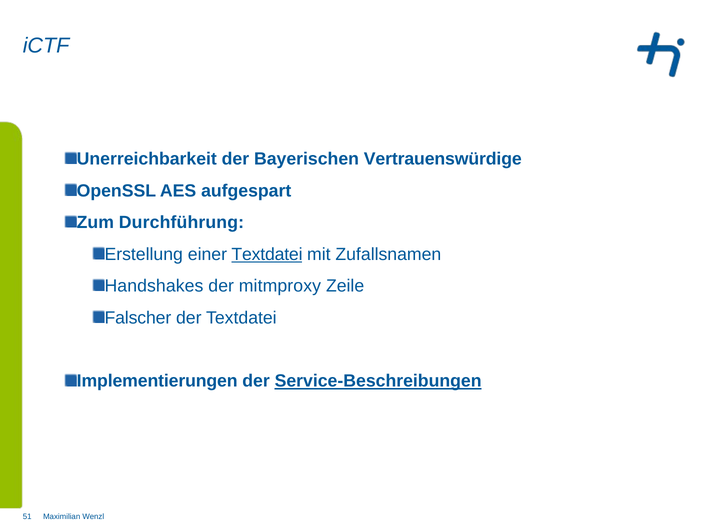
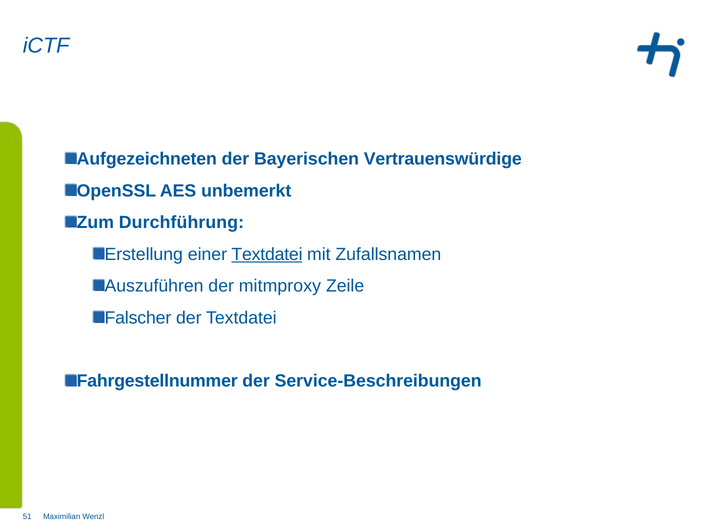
Unerreichbarkeit: Unerreichbarkeit -> Aufgezeichneten
aufgespart: aufgespart -> unbemerkt
Handshakes: Handshakes -> Auszuführen
Implementierungen: Implementierungen -> Fahrgestellnummer
Service-Beschreibungen underline: present -> none
